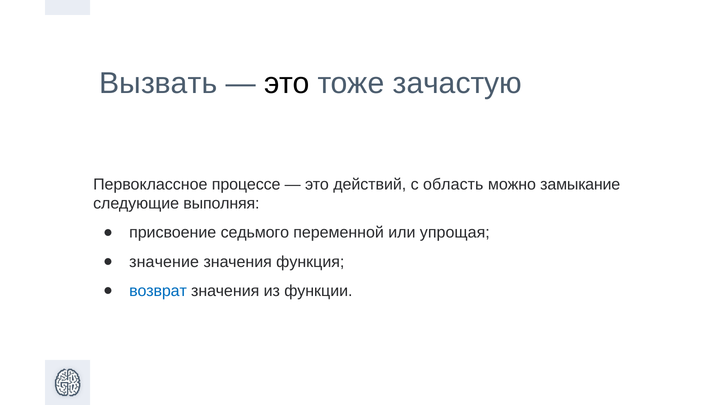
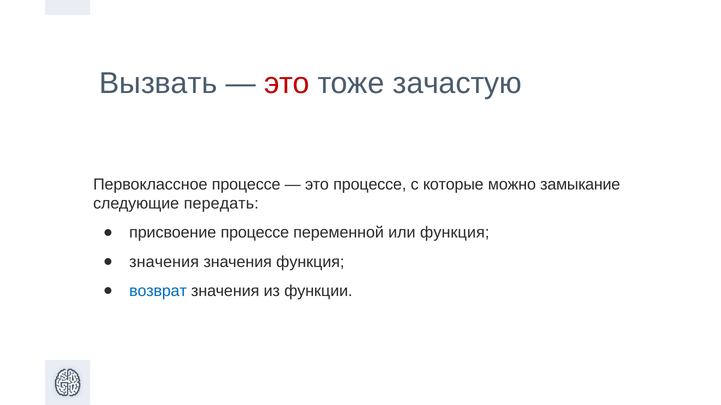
это at (287, 83) colour: black -> red
это действий: действий -> процессе
область: область -> которые
выполняя: выполняя -> передать
присвоение седьмого: седьмого -> процессе
или упрощая: упрощая -> функция
значение at (164, 262): значение -> значения
